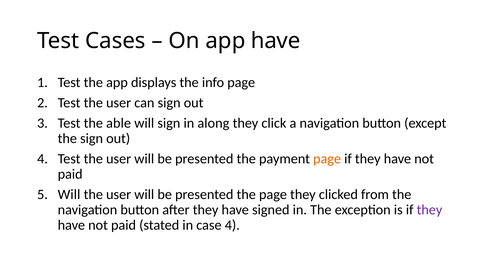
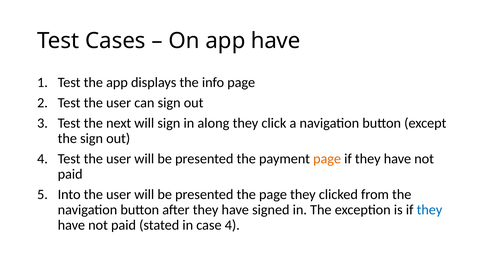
able: able -> next
Will at (69, 195): Will -> Into
they at (429, 210) colour: purple -> blue
